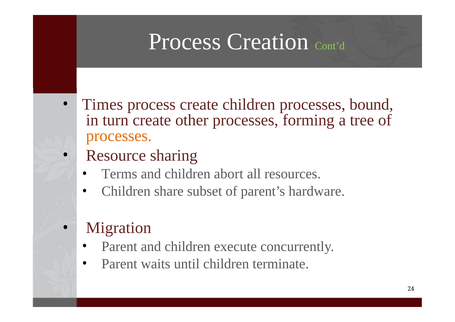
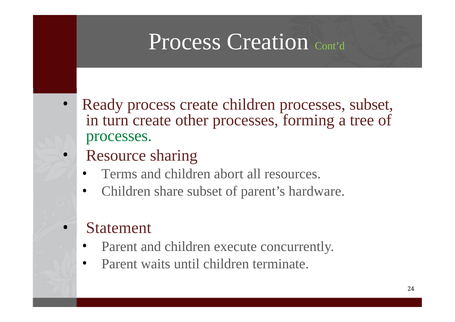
Times: Times -> Ready
processes bound: bound -> subset
processes at (119, 136) colour: orange -> green
Migration: Migration -> Statement
